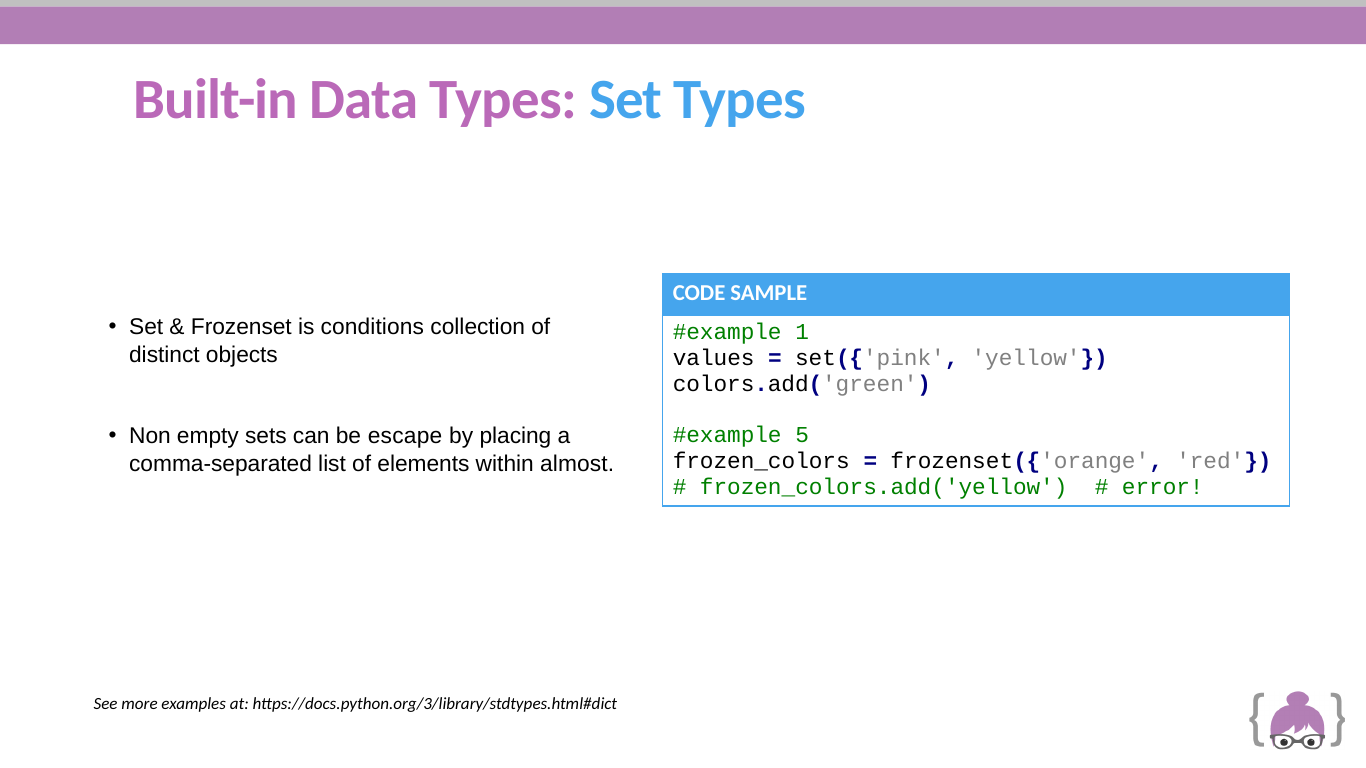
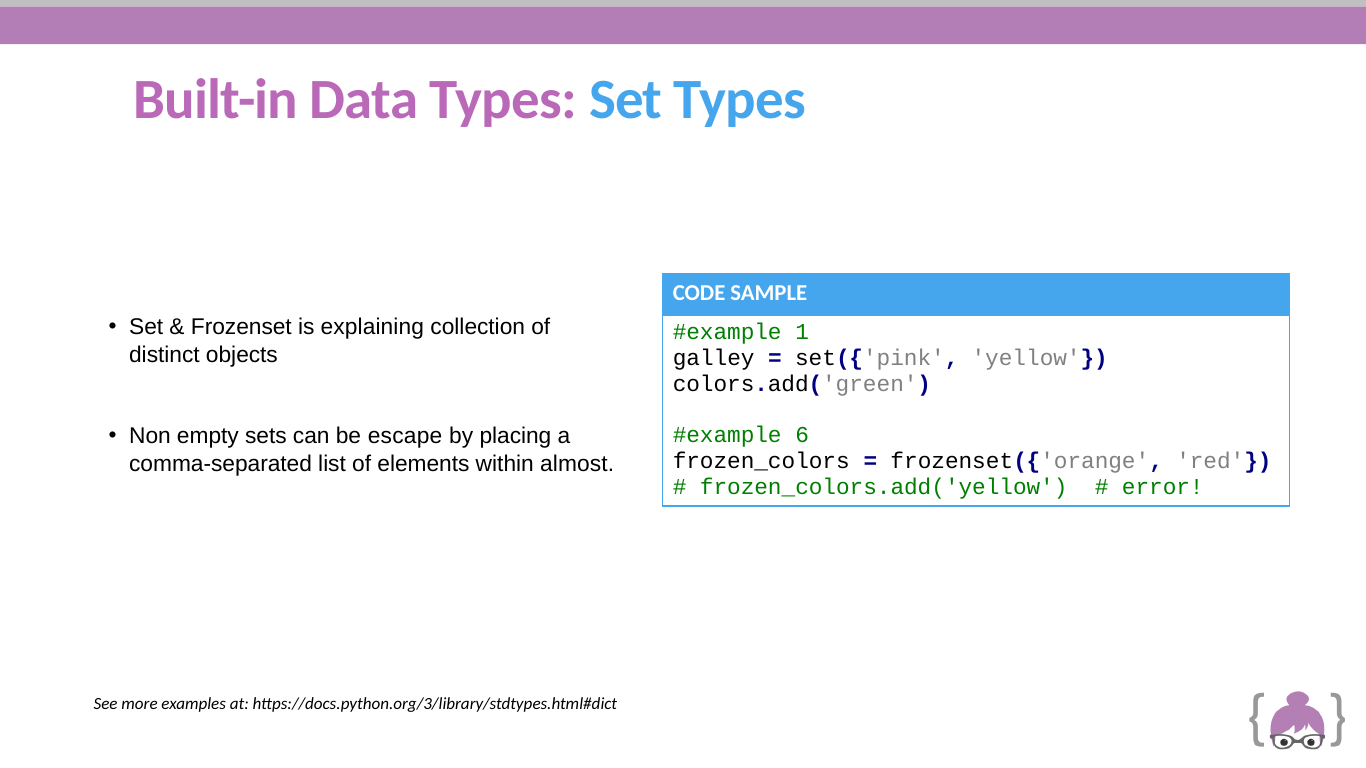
conditions: conditions -> explaining
values: values -> galley
5: 5 -> 6
